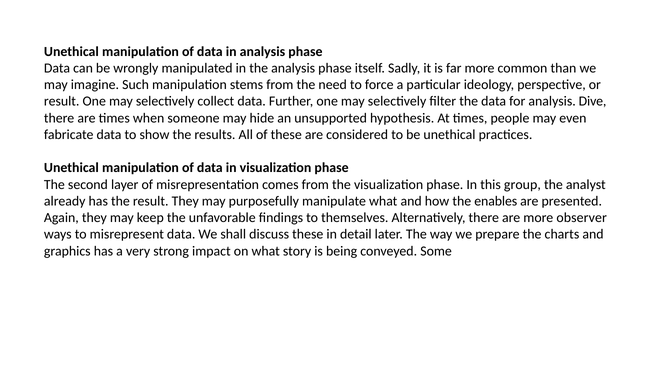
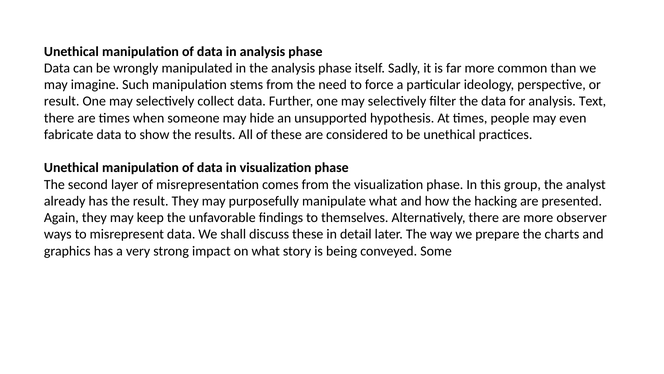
Dive: Dive -> Text
enables: enables -> hacking
